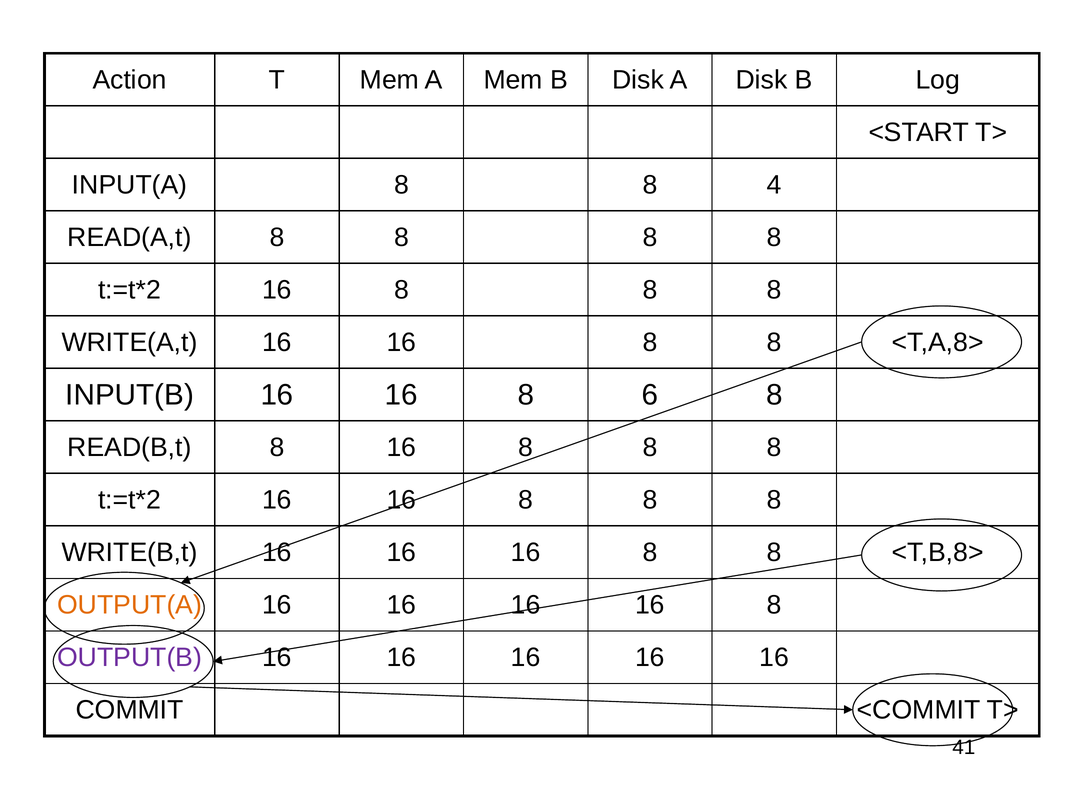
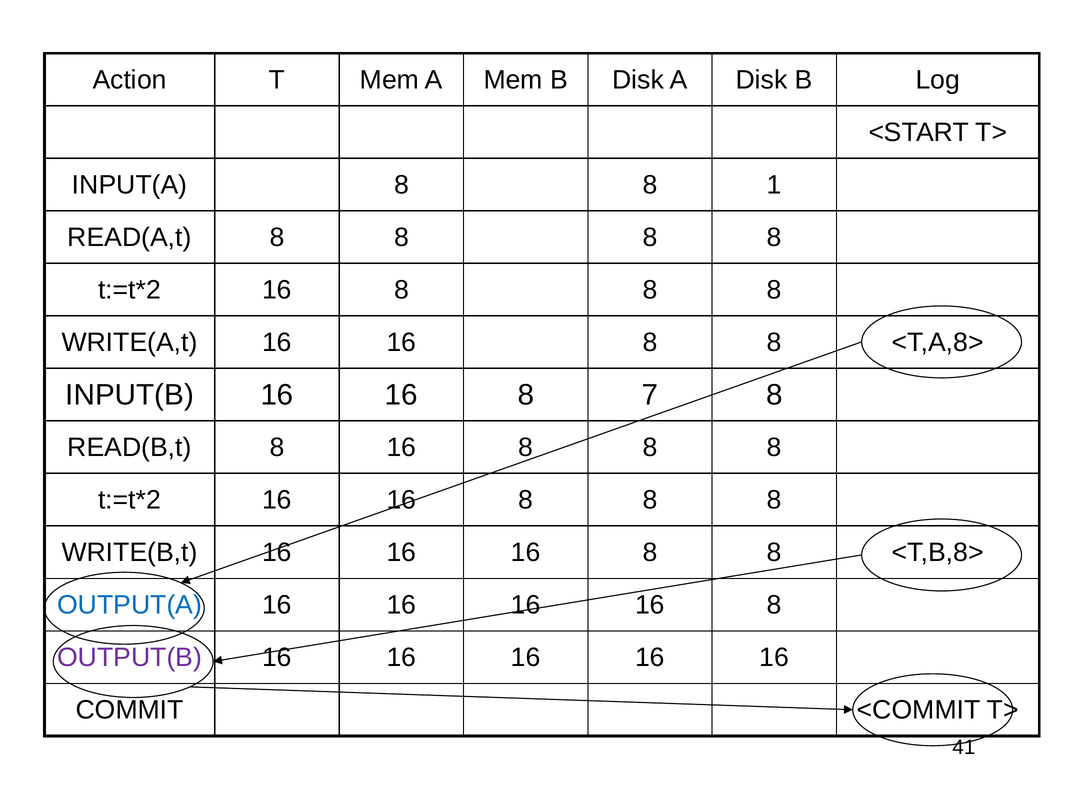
4: 4 -> 1
6: 6 -> 7
OUTPUT(A colour: orange -> blue
